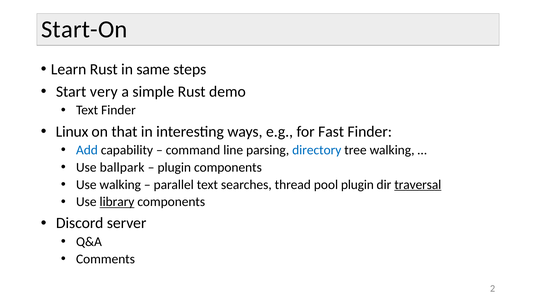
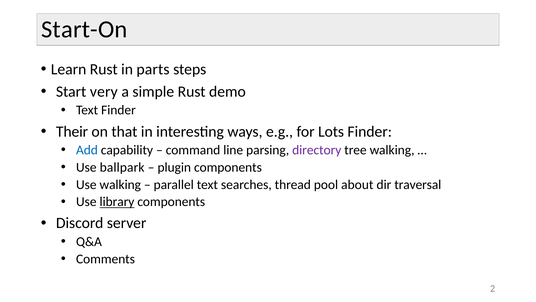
same: same -> parts
Linux: Linux -> Their
Fast: Fast -> Lots
directory colour: blue -> purple
pool plugin: plugin -> about
traversal underline: present -> none
